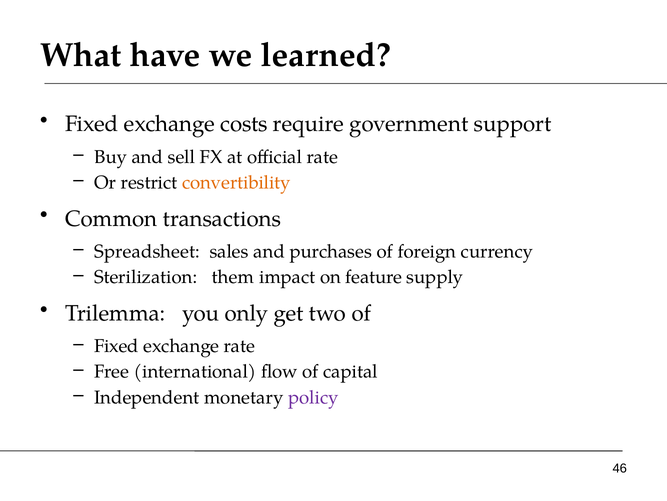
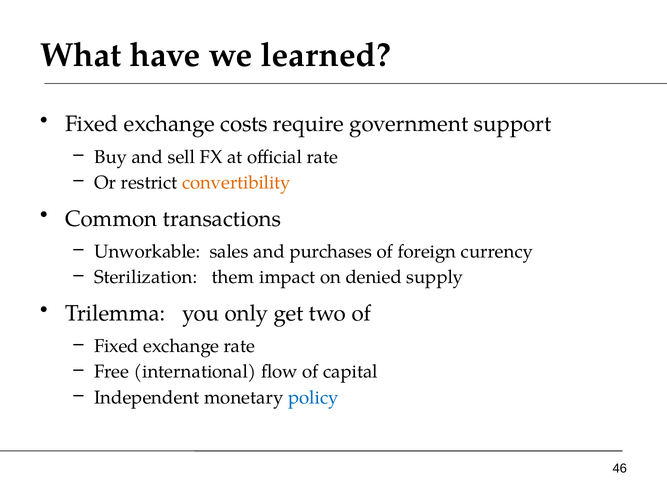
Spreadsheet: Spreadsheet -> Unworkable
feature: feature -> denied
policy colour: purple -> blue
